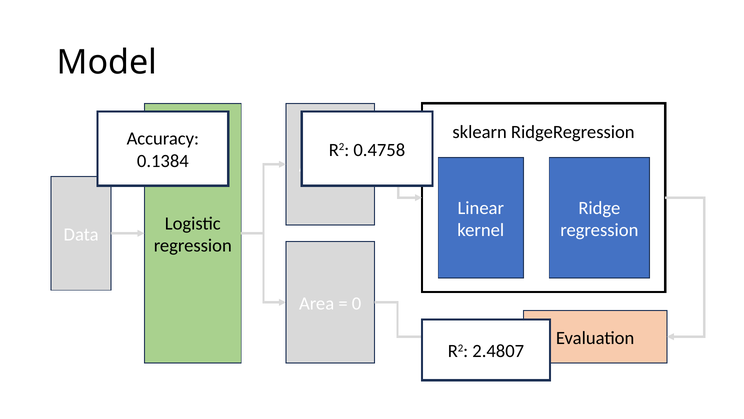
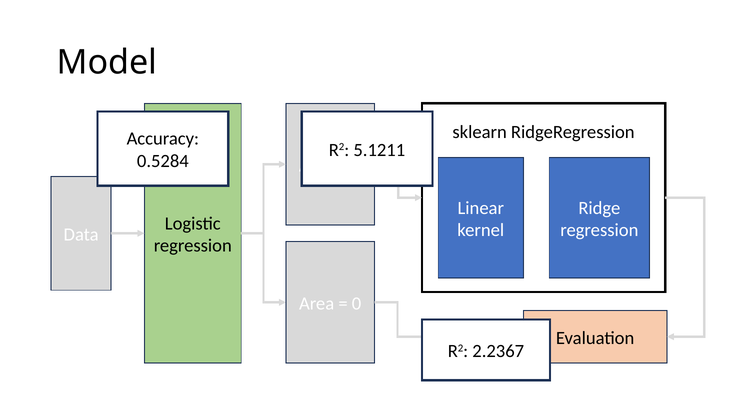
0.4758: 0.4758 -> 5.1211
0.1384: 0.1384 -> 0.5284
2.4807: 2.4807 -> 2.2367
